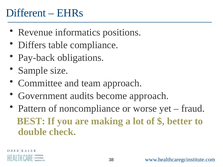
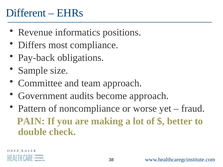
table: table -> most
BEST: BEST -> PAIN
